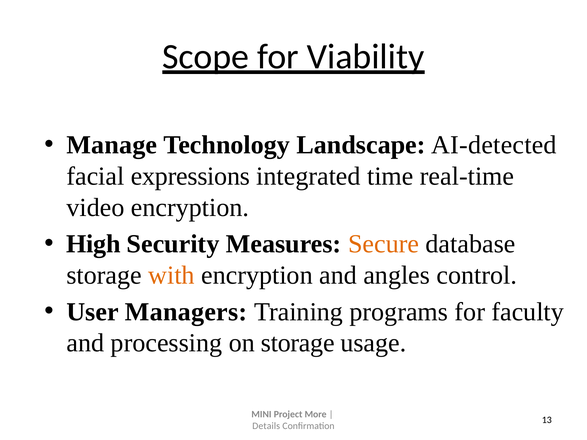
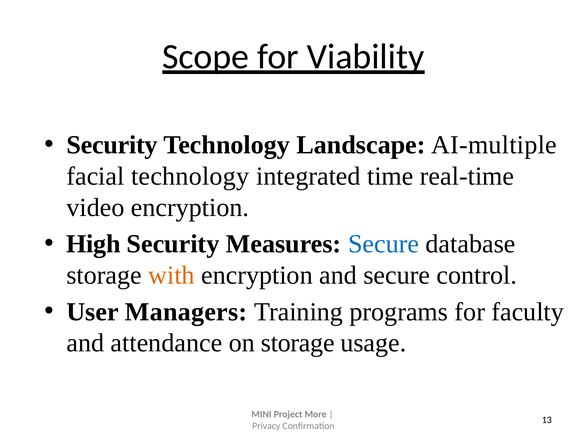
Manage at (112, 145): Manage -> Security
AI-detected: AI-detected -> AI-multiple
facial expressions: expressions -> technology
Secure at (384, 244) colour: orange -> blue
and angles: angles -> secure
processing: processing -> attendance
Details: Details -> Privacy
